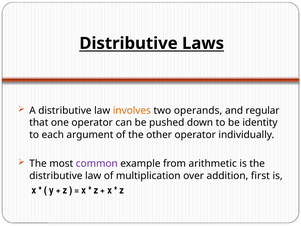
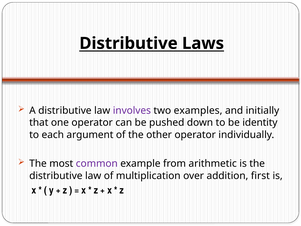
involves colour: orange -> purple
operands: operands -> examples
regular: regular -> initially
